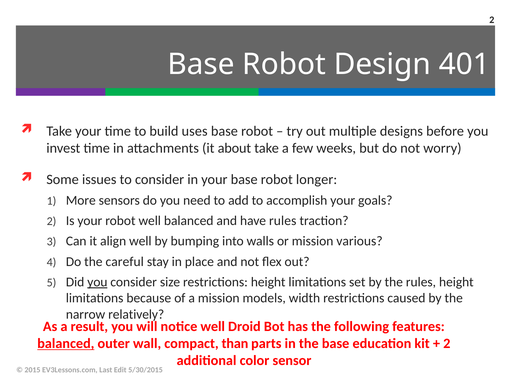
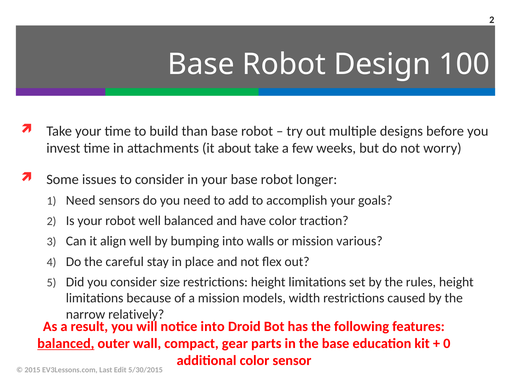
401: 401 -> 100
uses: uses -> than
1 More: More -> Need
have rules: rules -> color
you at (97, 282) underline: present -> none
notice well: well -> into
than: than -> gear
2 at (447, 344): 2 -> 0
